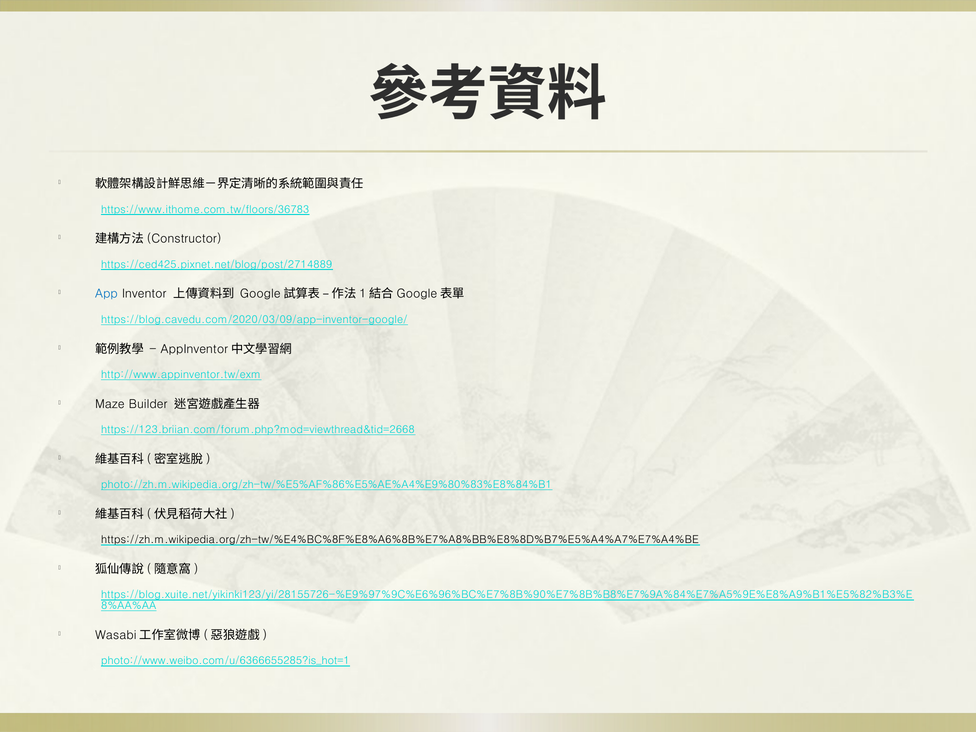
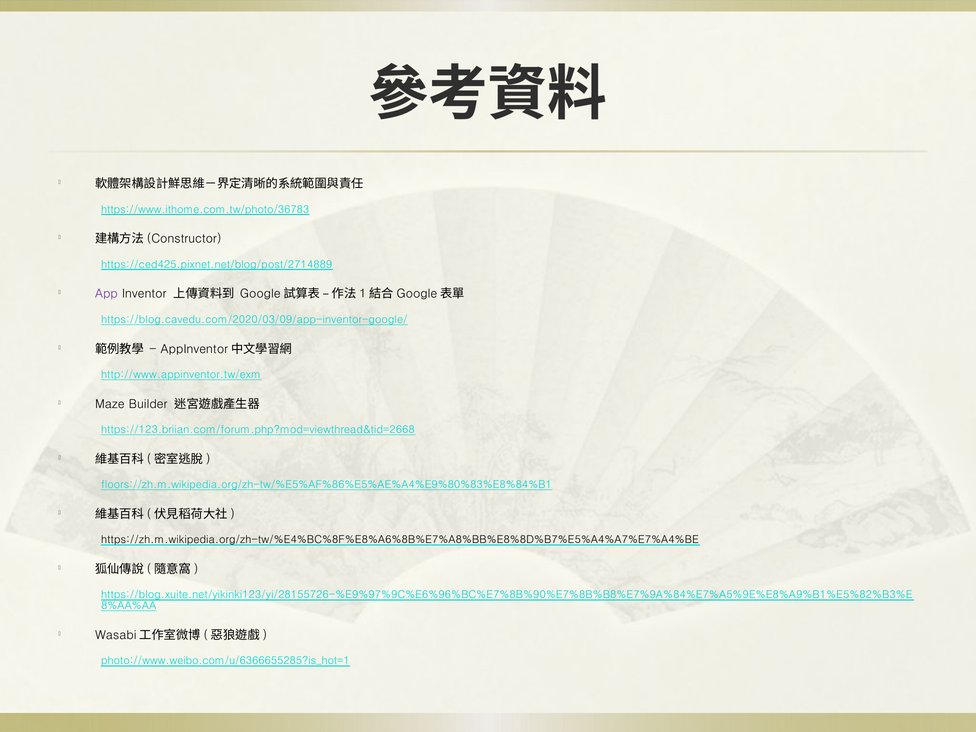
https://www.ithome.com.tw/floors/36783: https://www.ithome.com.tw/floors/36783 -> https://www.ithome.com.tw/photo/36783
App colour: blue -> purple
photo://zh.m.wikipedia.org/zh-tw/%E5%AF%86%E5%AE%A4%E9%80%83%E8%84%B1: photo://zh.m.wikipedia.org/zh-tw/%E5%AF%86%E5%AE%A4%E9%80%83%E8%84%B1 -> floors://zh.m.wikipedia.org/zh-tw/%E5%AF%86%E5%AE%A4%E9%80%83%E8%84%B1
